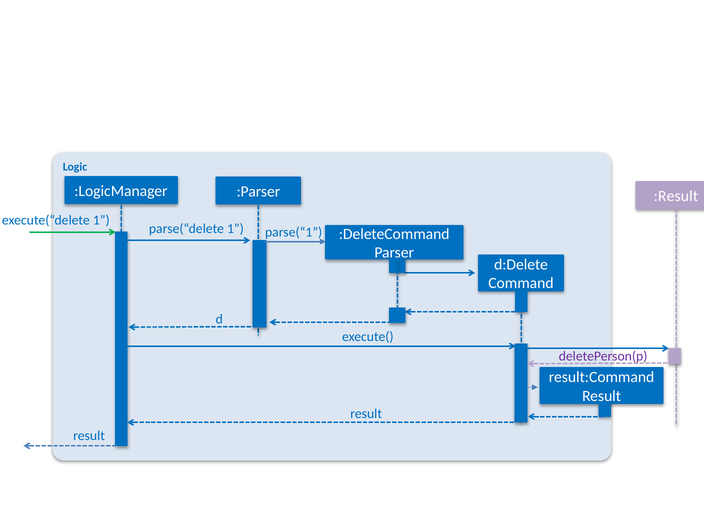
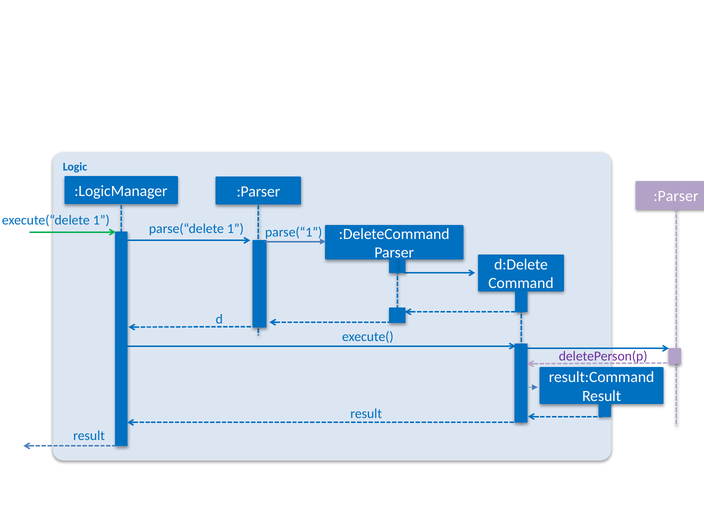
:Result at (676, 196): :Result -> :Parser
